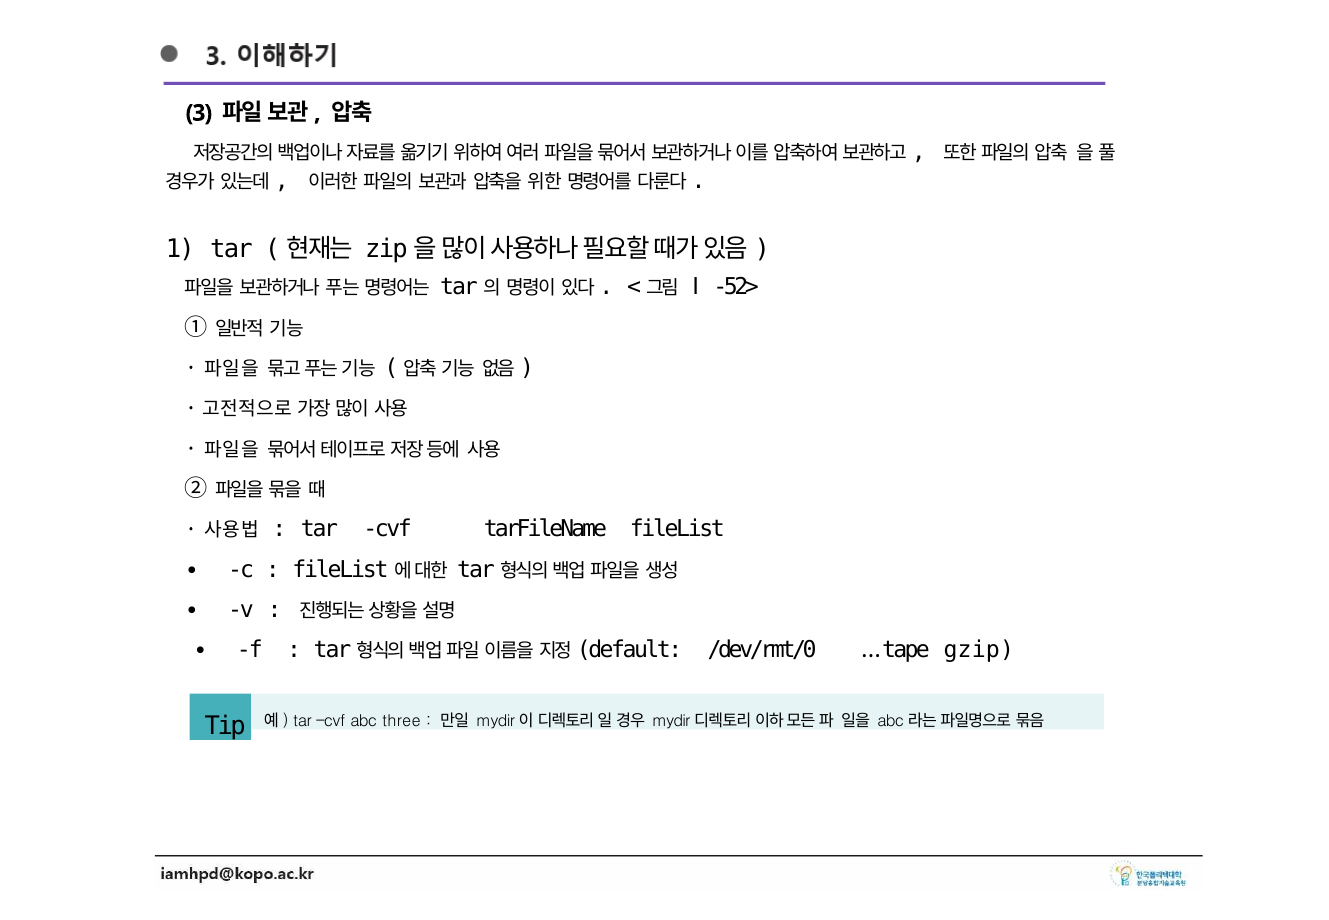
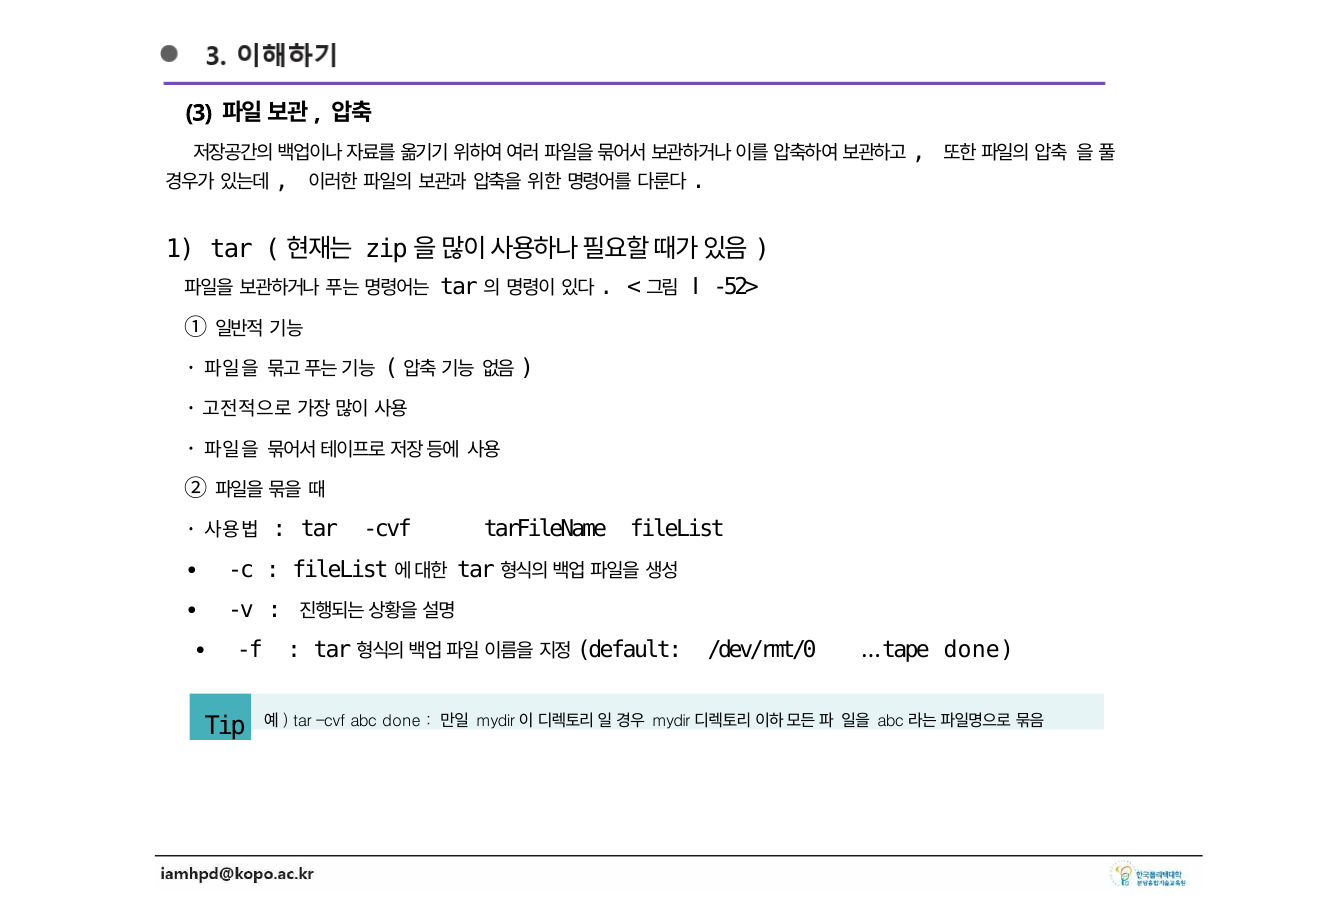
tape gzip: gzip -> done
abc three: three -> done
